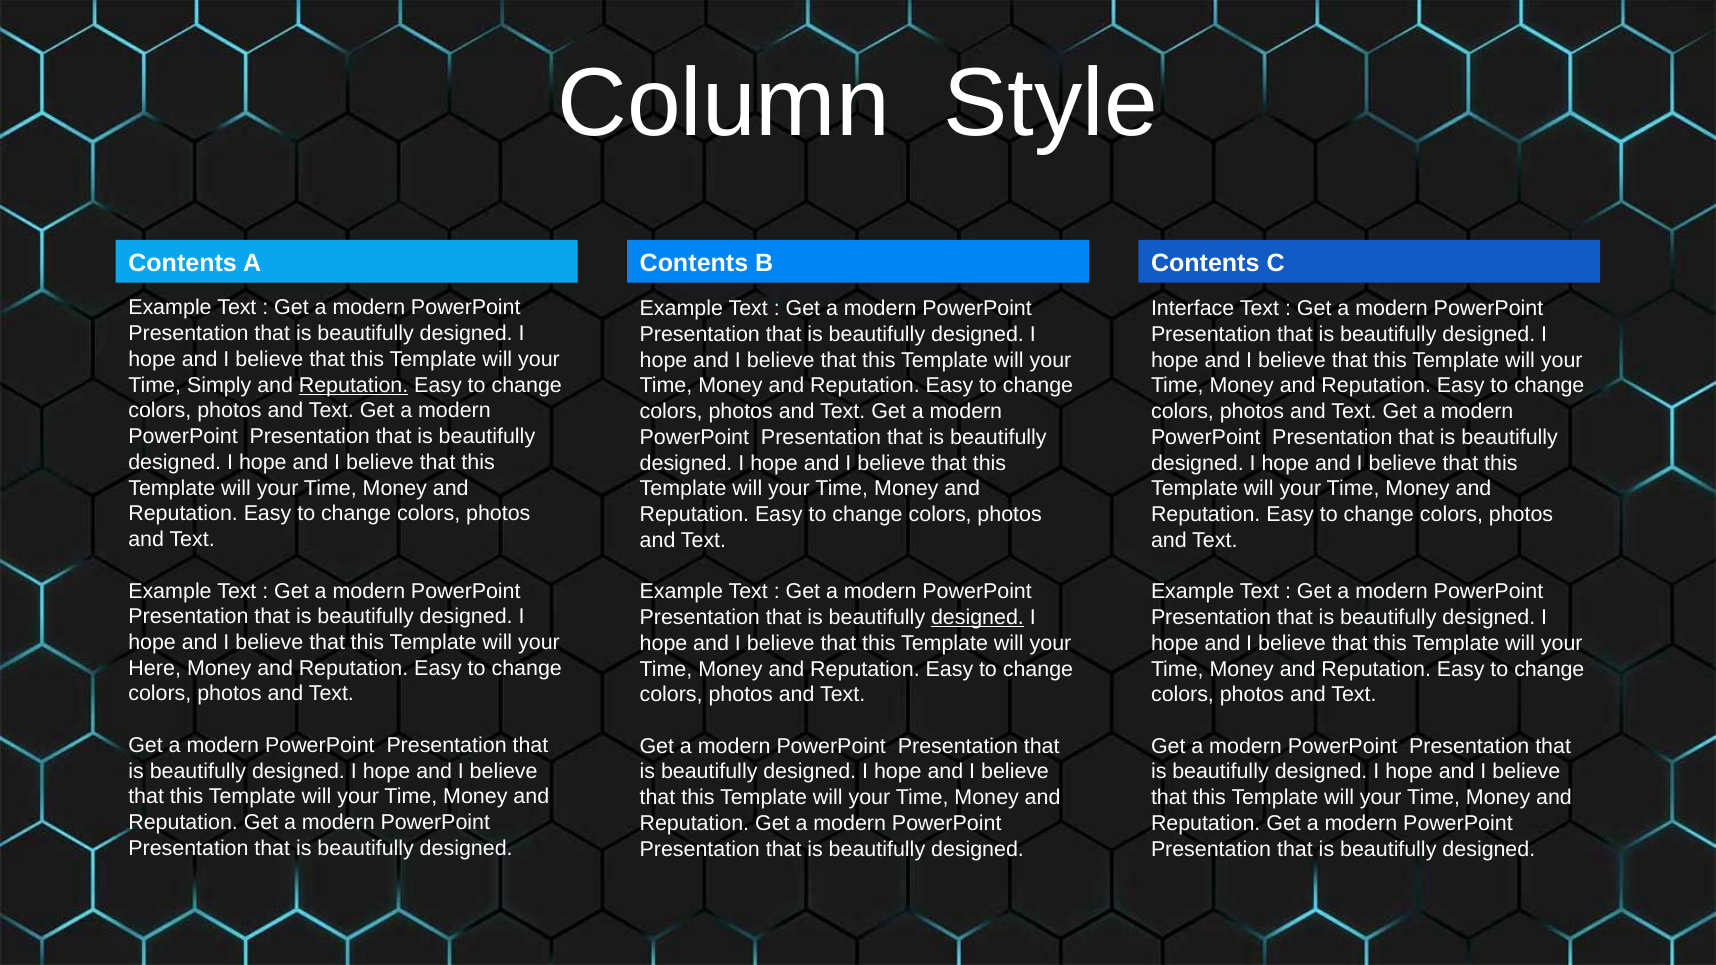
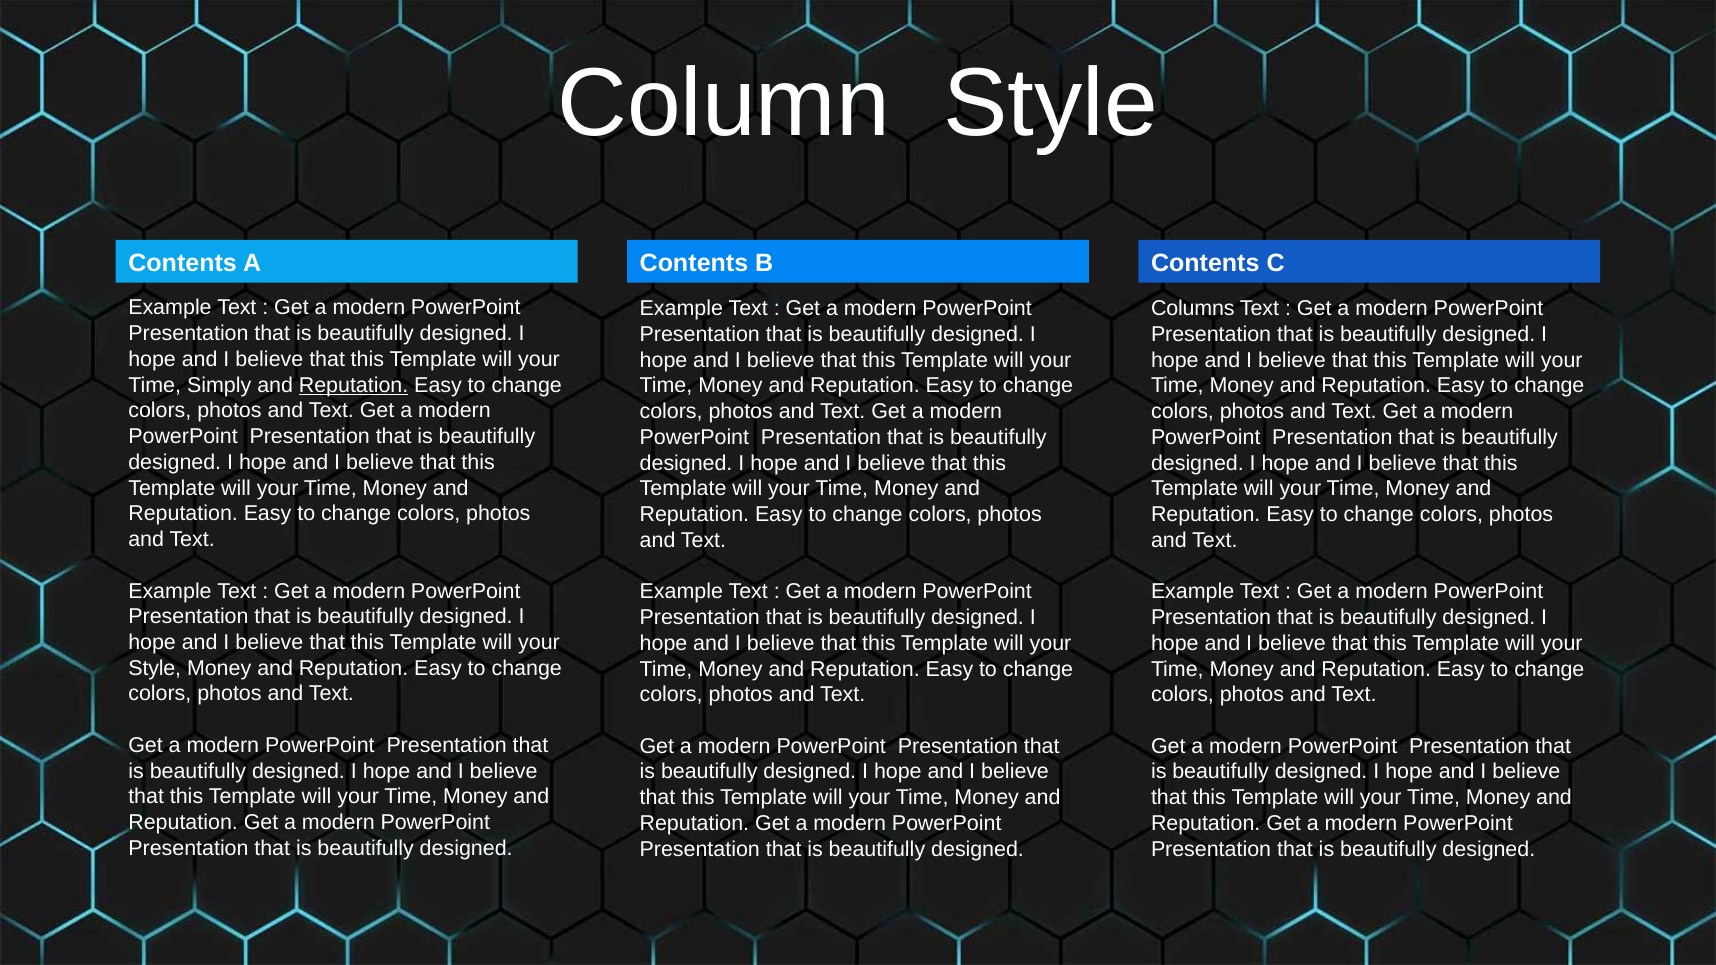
Interface: Interface -> Columns
designed at (977, 618) underline: present -> none
Here at (155, 668): Here -> Style
